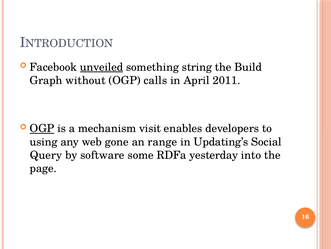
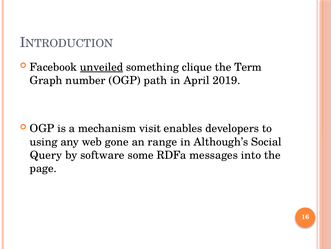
string: string -> clique
Build: Build -> Term
without: without -> number
calls: calls -> path
2011: 2011 -> 2019
OGP at (42, 128) underline: present -> none
Updating’s: Updating’s -> Although’s
yesterday: yesterday -> messages
